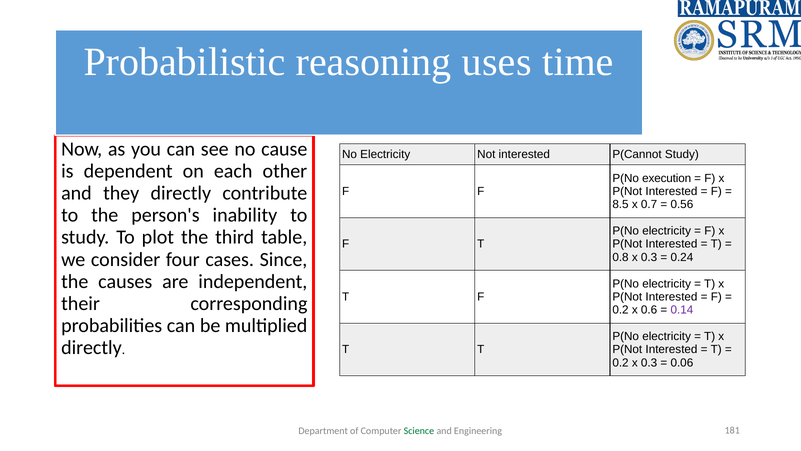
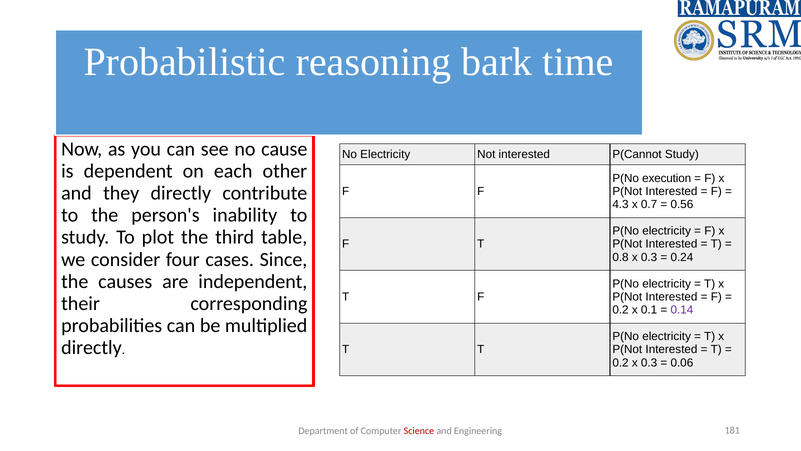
uses: uses -> bark
8.5: 8.5 -> 4.3
0.6: 0.6 -> 0.1
Science colour: green -> red
